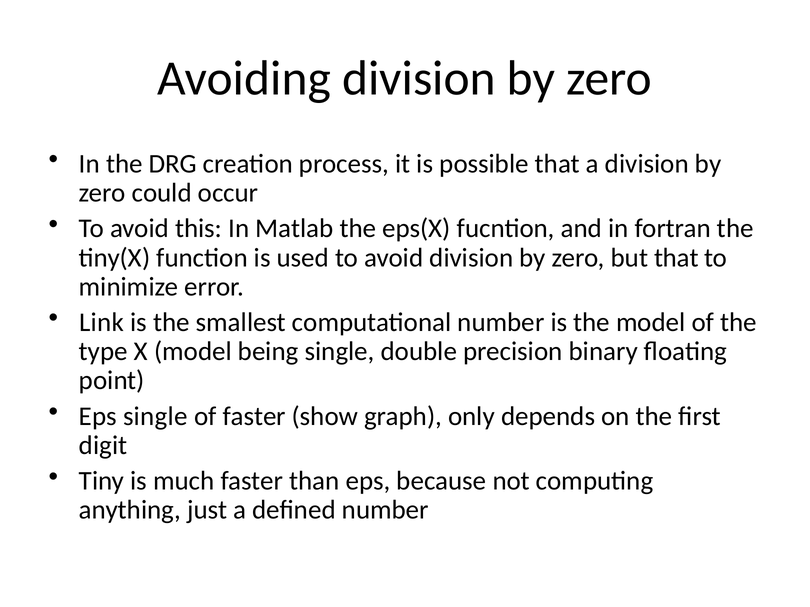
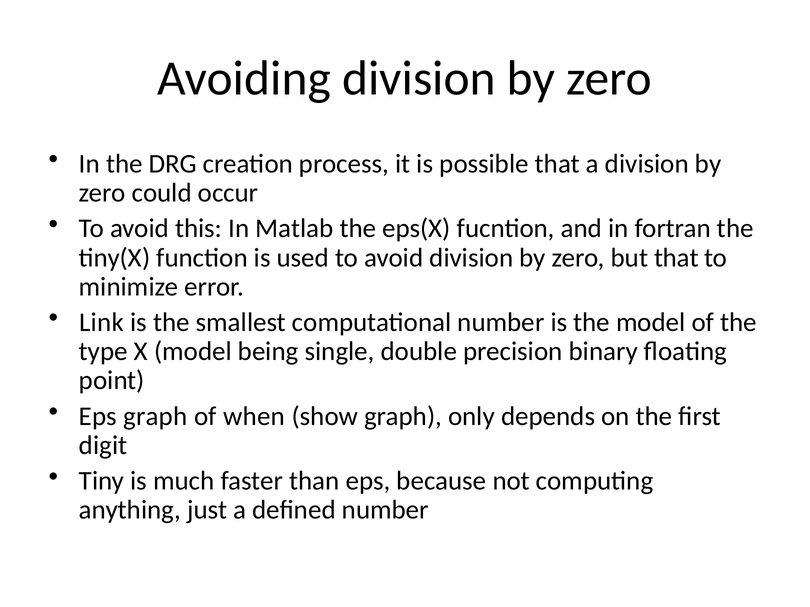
Eps single: single -> graph
of faster: faster -> when
